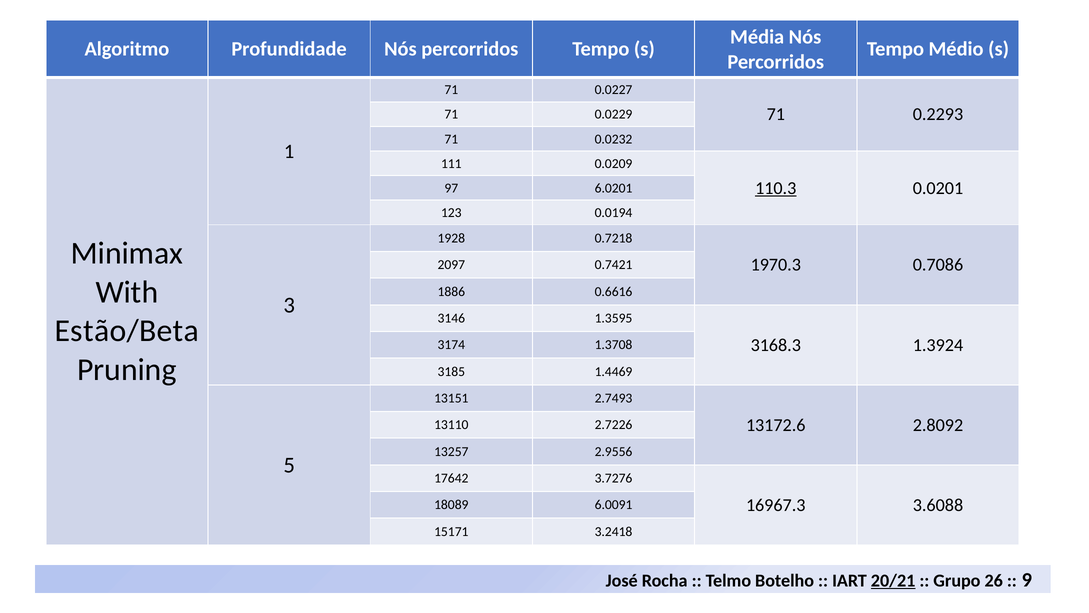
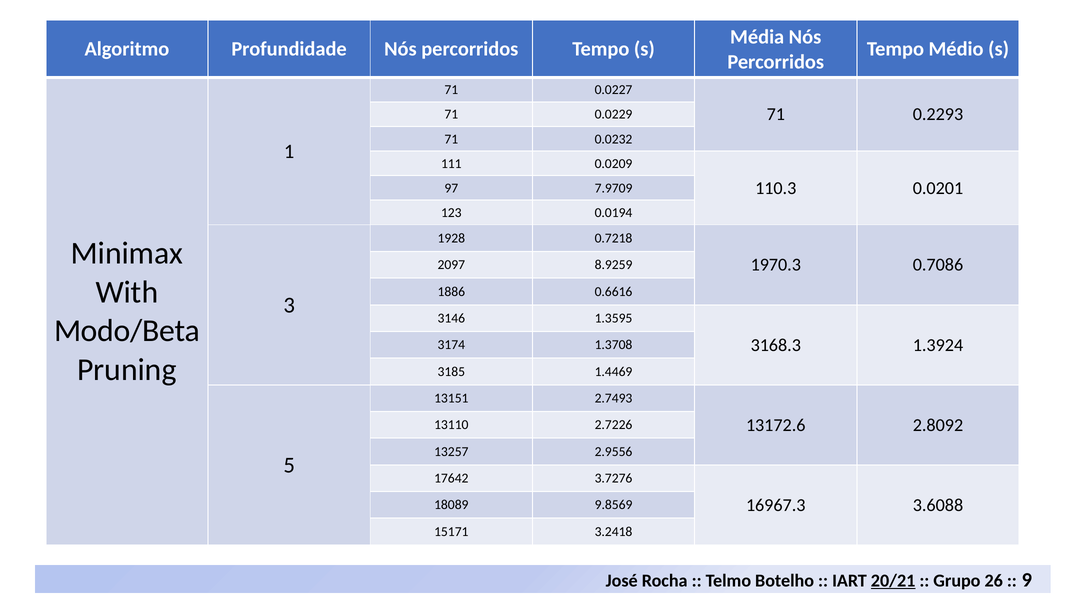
110.3 underline: present -> none
6.0201: 6.0201 -> 7.9709
0.7421: 0.7421 -> 8.9259
Estão/Beta: Estão/Beta -> Modo/Beta
6.0091: 6.0091 -> 9.8569
